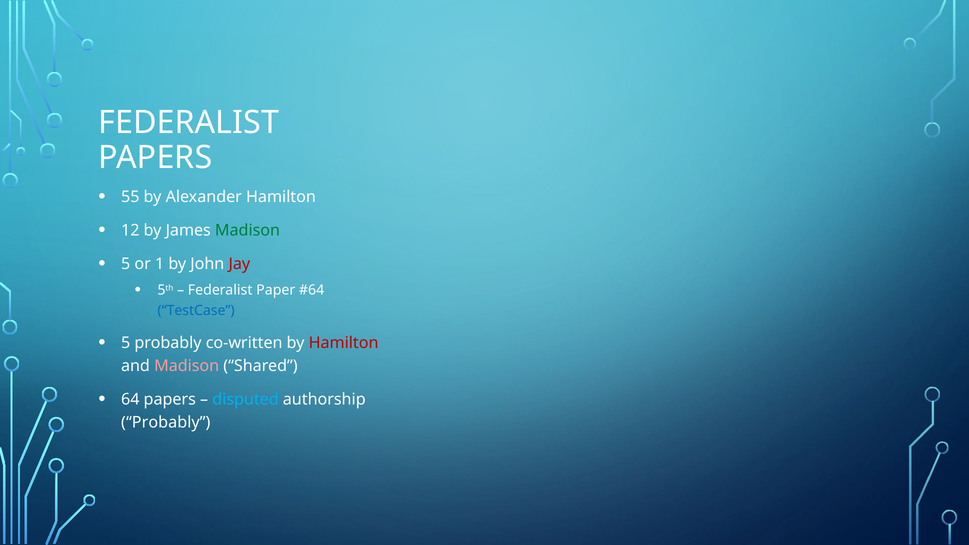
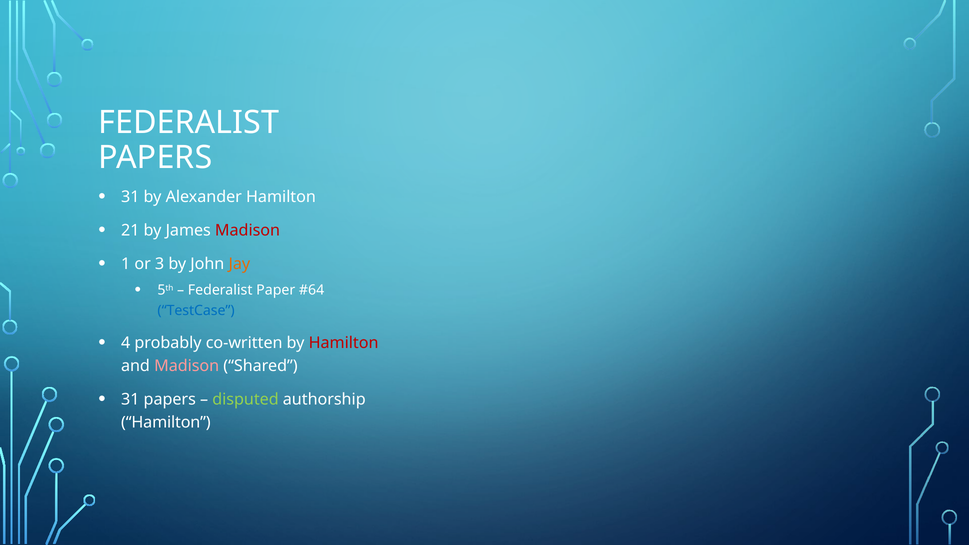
55 at (130, 197): 55 -> 31
12: 12 -> 21
Madison at (248, 230) colour: green -> red
5 at (126, 264): 5 -> 1
1: 1 -> 3
Jay colour: red -> orange
5 at (126, 343): 5 -> 4
64 at (130, 399): 64 -> 31
disputed colour: light blue -> light green
Probably at (166, 423): Probably -> Hamilton
